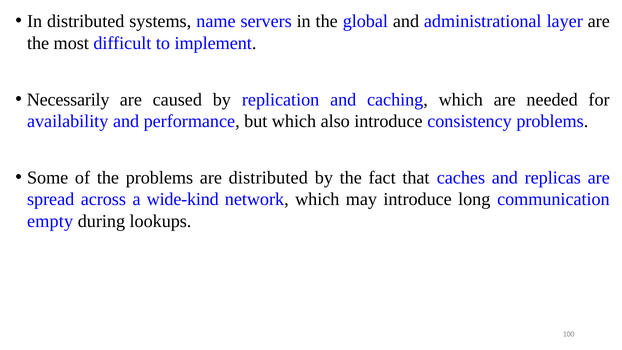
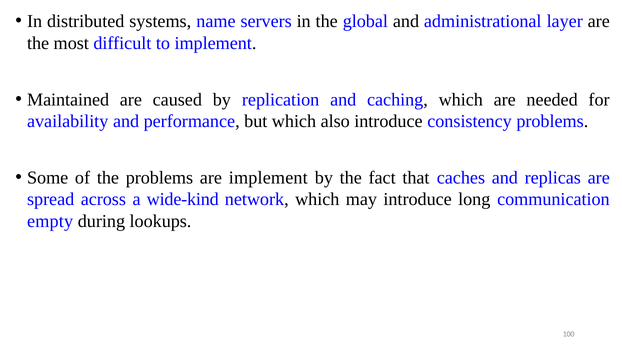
Necessarily: Necessarily -> Maintained
are distributed: distributed -> implement
